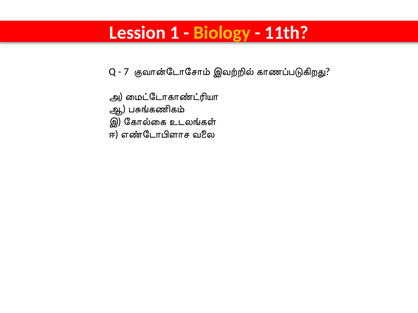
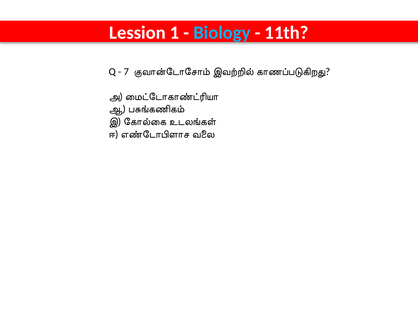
Biology colour: yellow -> light blue
